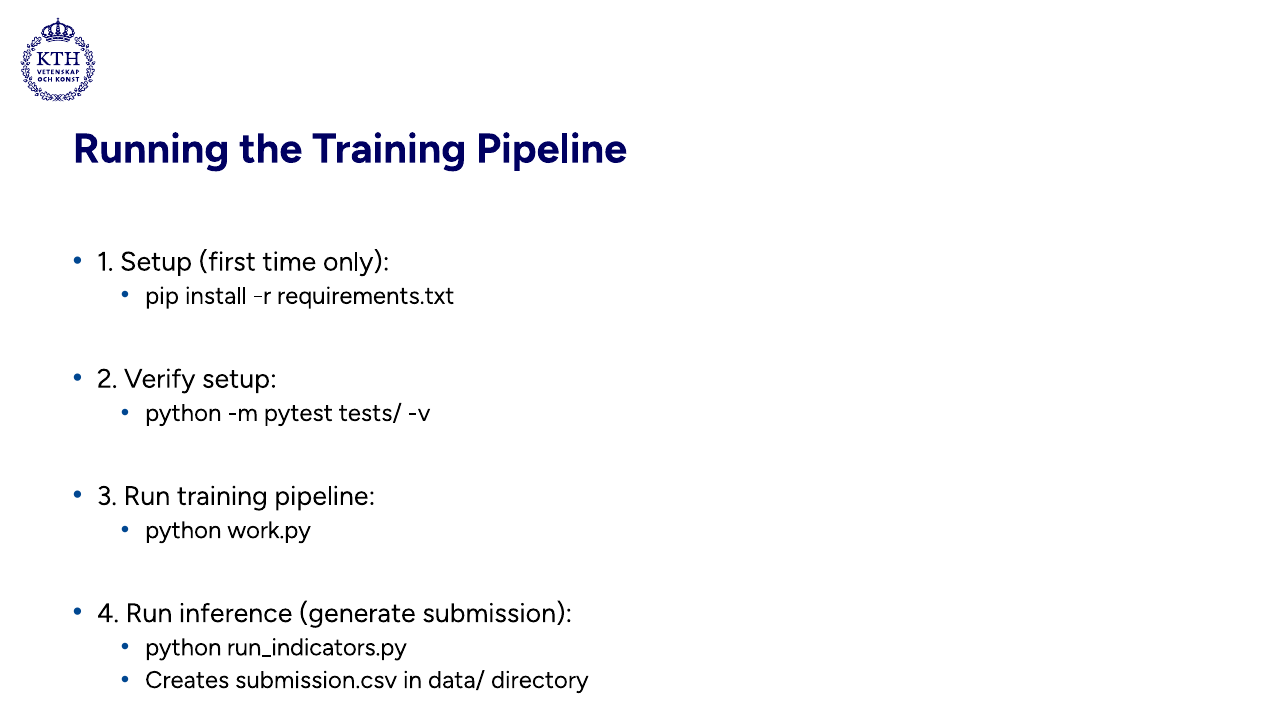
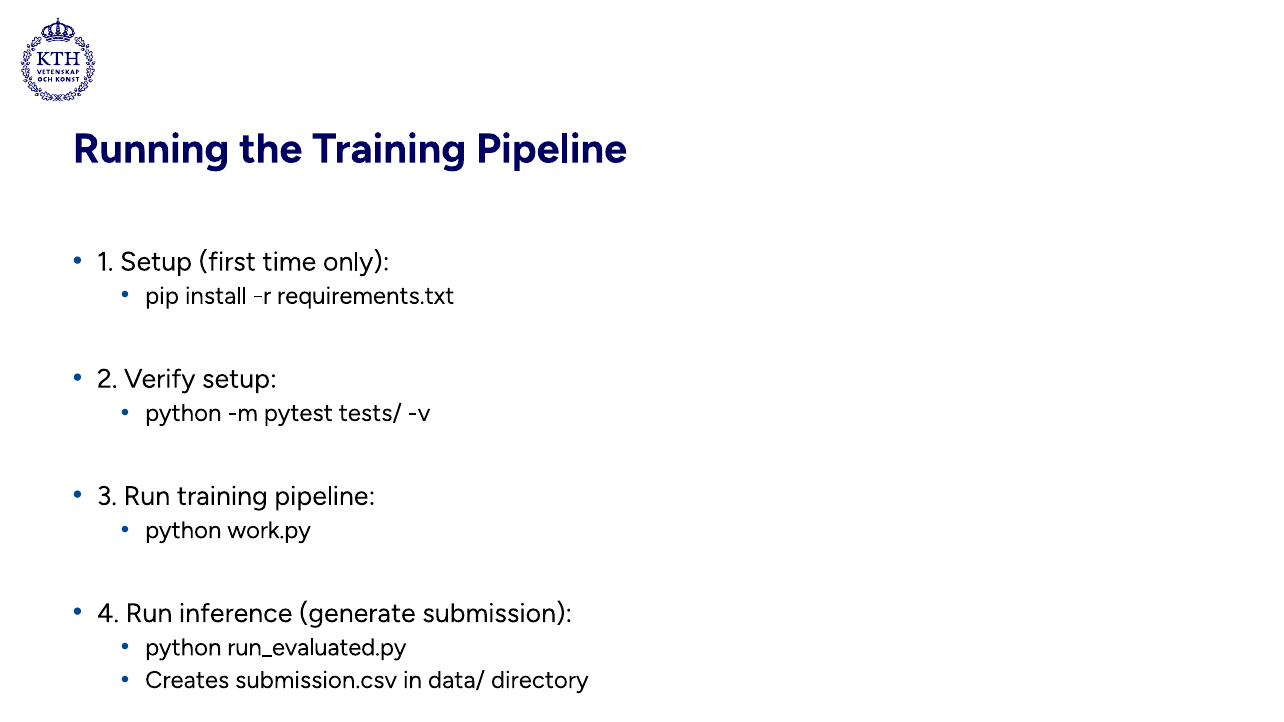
run_indicators.py: run_indicators.py -> run_evaluated.py
